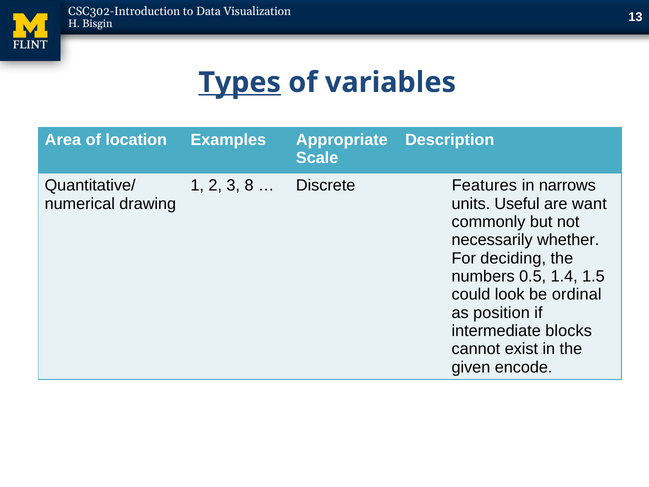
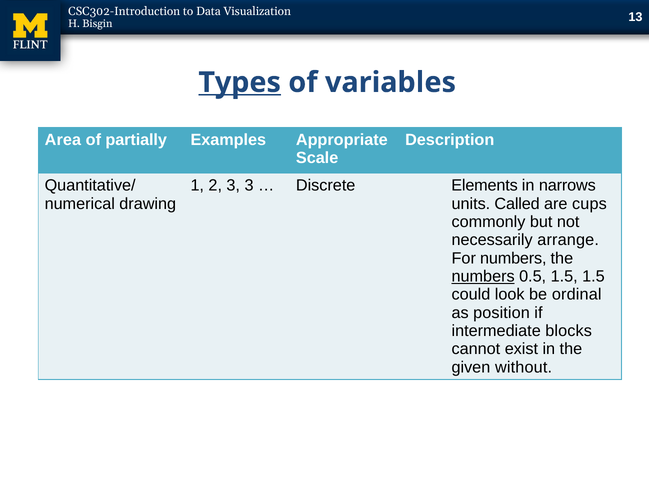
location: location -> partially
3 8: 8 -> 3
Features: Features -> Elements
Useful: Useful -> Called
want: want -> cups
whether: whether -> arrange
For deciding: deciding -> numbers
numbers at (483, 276) underline: none -> present
0.5 1.4: 1.4 -> 1.5
encode: encode -> without
